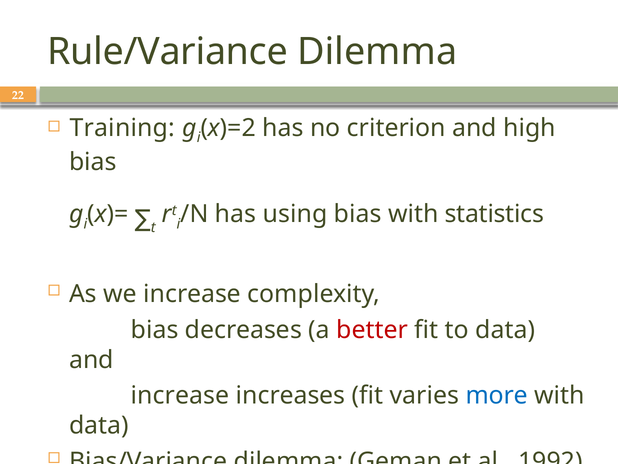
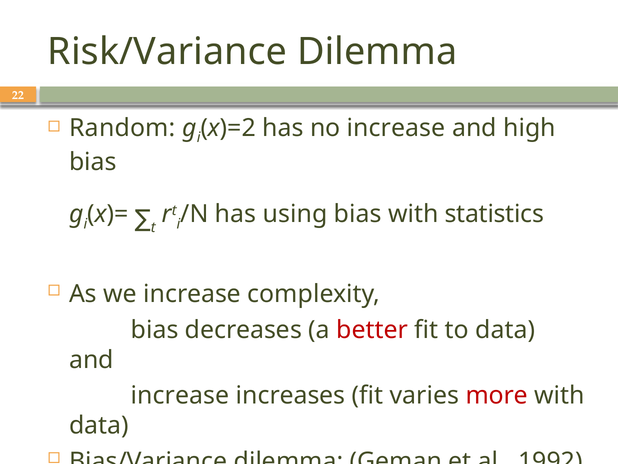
Rule/Variance: Rule/Variance -> Risk/Variance
Training: Training -> Random
no criterion: criterion -> increase
more colour: blue -> red
